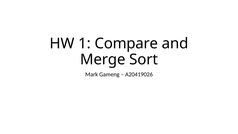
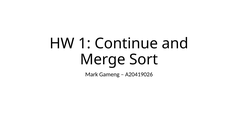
Compare: Compare -> Continue
